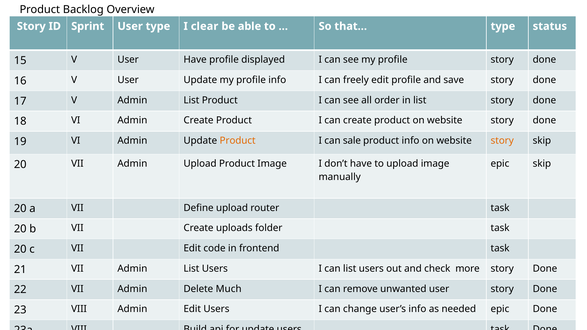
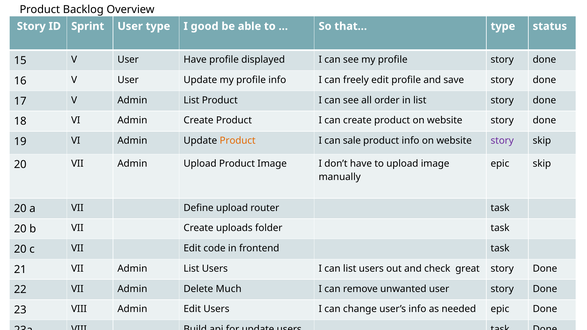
clear: clear -> good
story at (502, 141) colour: orange -> purple
more: more -> great
